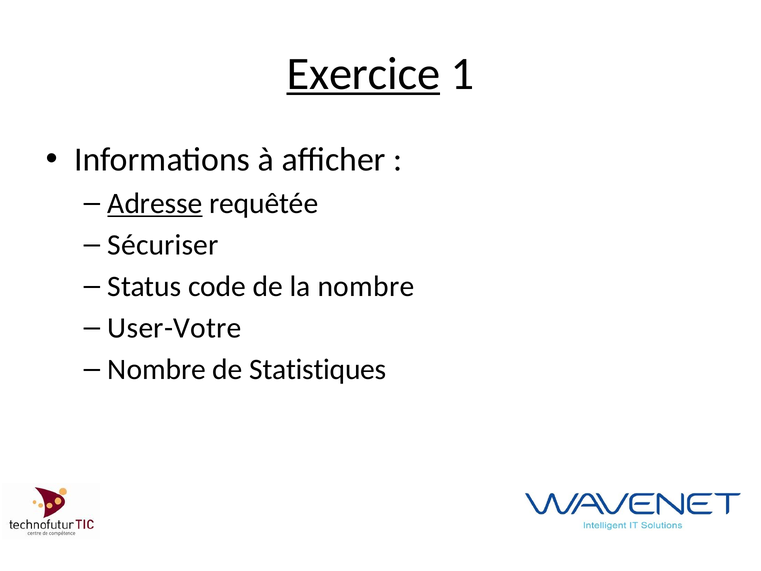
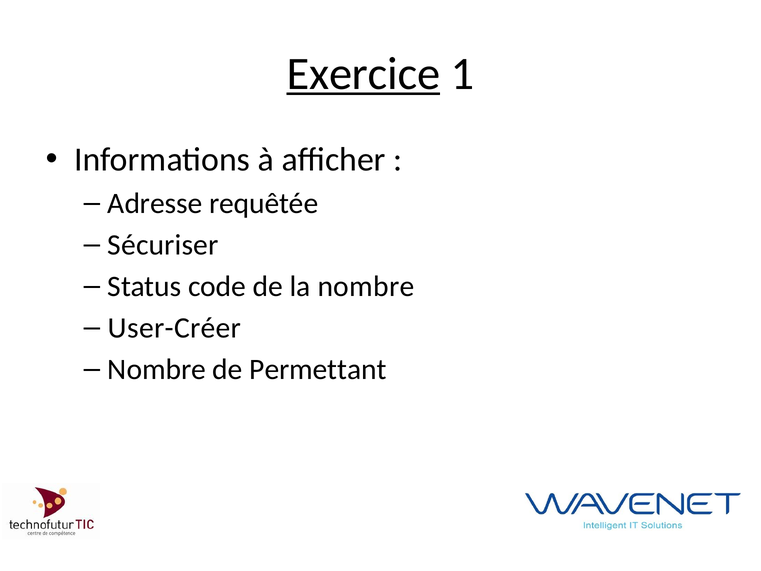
Adresse underline: present -> none
User-Votre: User-Votre -> User-Créer
Statistiques: Statistiques -> Permettant
